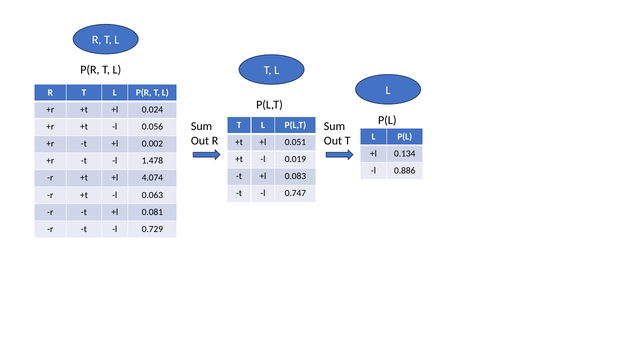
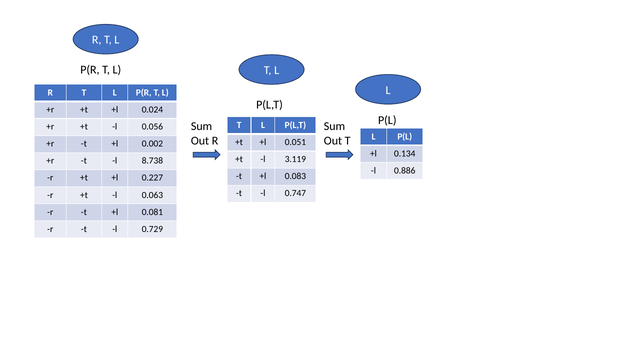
0.019: 0.019 -> 3.119
1.478: 1.478 -> 8.738
4.074: 4.074 -> 0.227
